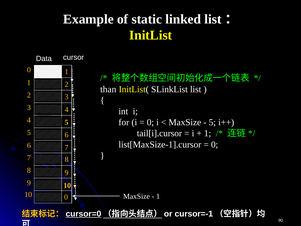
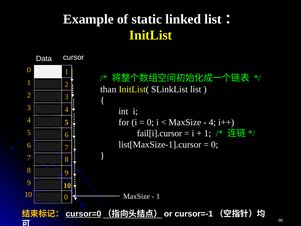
5 at (212, 122): 5 -> 4
tail[i].cursor: tail[i].cursor -> fail[i].cursor
